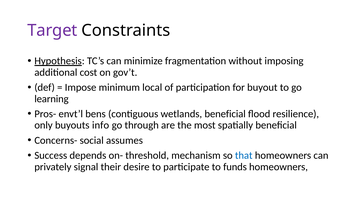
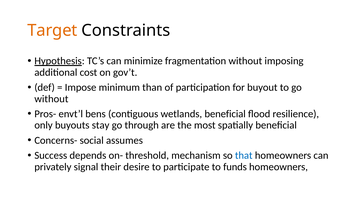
Target colour: purple -> orange
local: local -> than
learning at (51, 99): learning -> without
info: info -> stay
